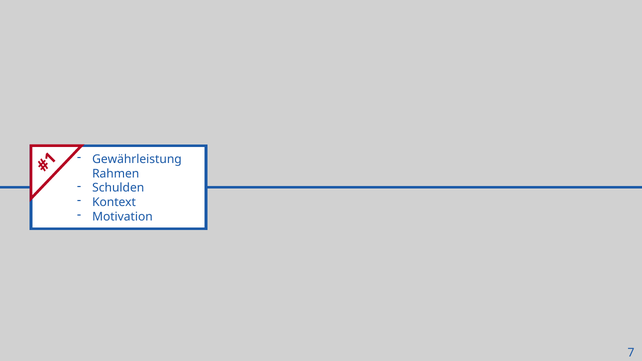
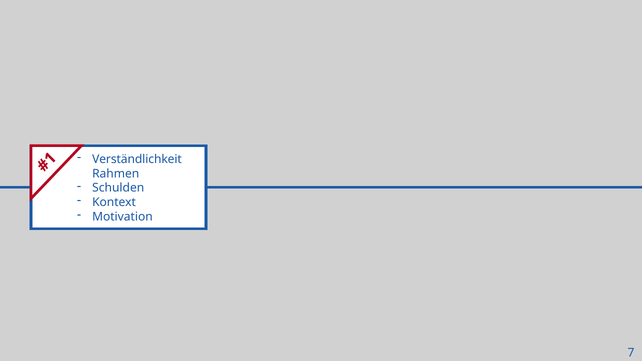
Gewährleistung: Gewährleistung -> Verständlichkeit
